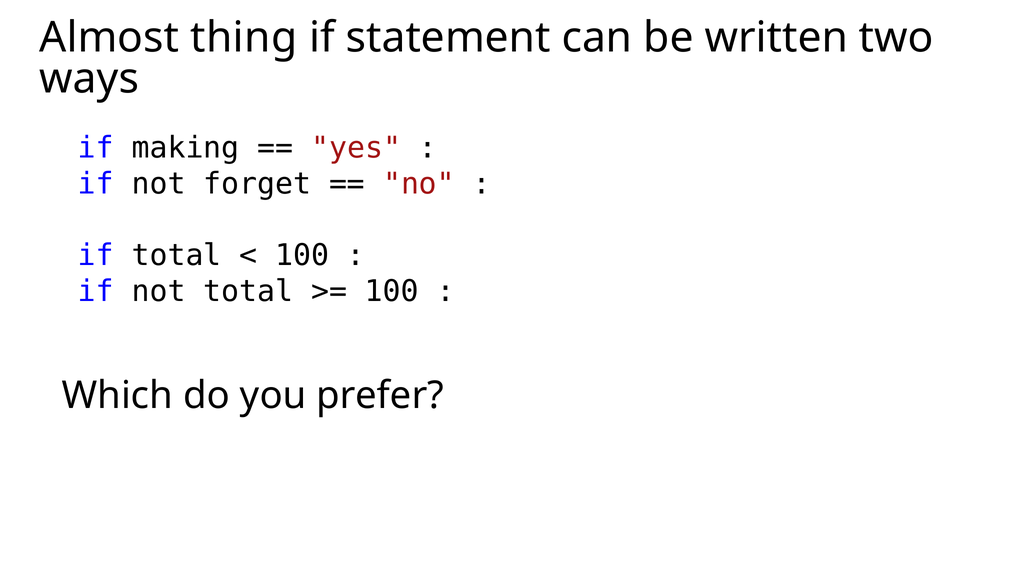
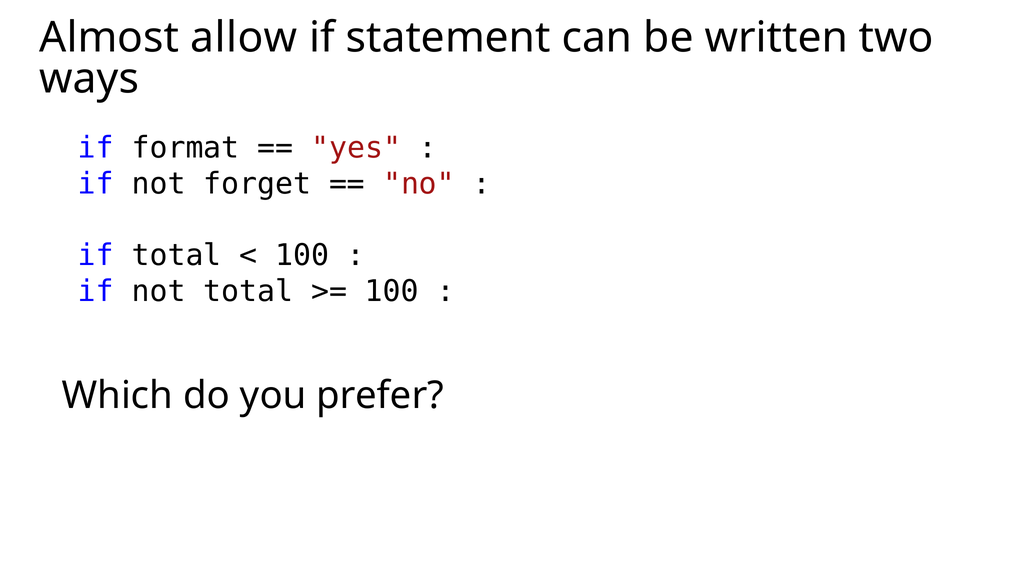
thing: thing -> allow
making: making -> format
